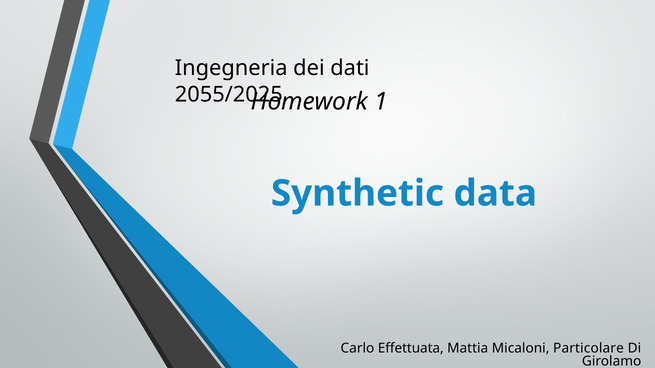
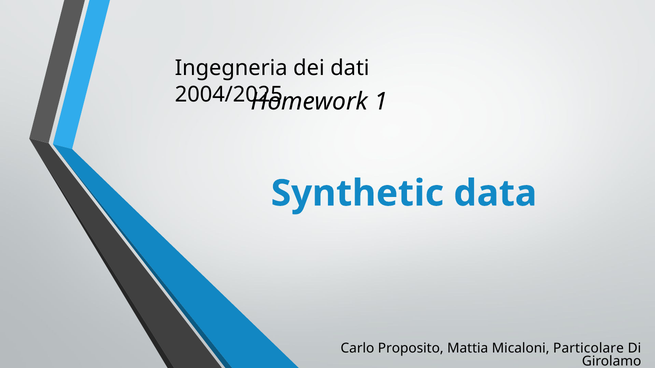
2055/2025: 2055/2025 -> 2004/2025
Effettuata: Effettuata -> Proposito
